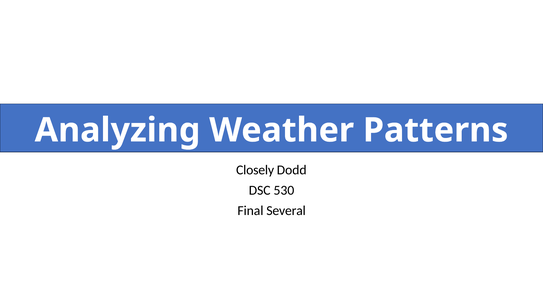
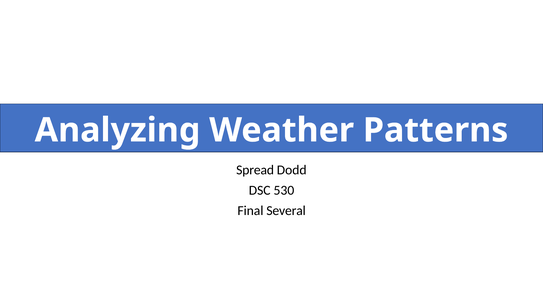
Closely: Closely -> Spread
